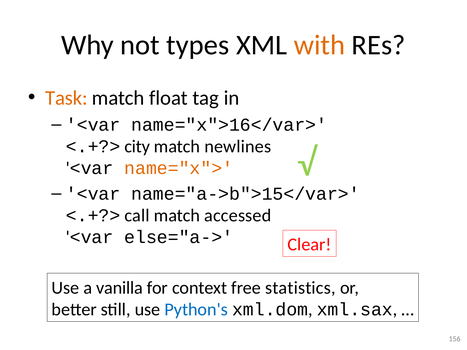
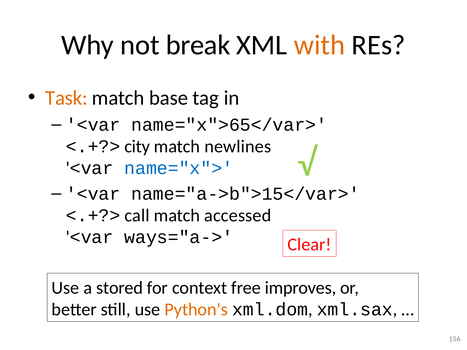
types: types -> break
float: float -> base
name="x">16</var>: name="x">16</var> -> name="x">65</var>
name="x"> colour: orange -> blue
else="a->: else="a-> -> ways="a->
vanilla: vanilla -> stored
statistics: statistics -> improves
Python's colour: blue -> orange
